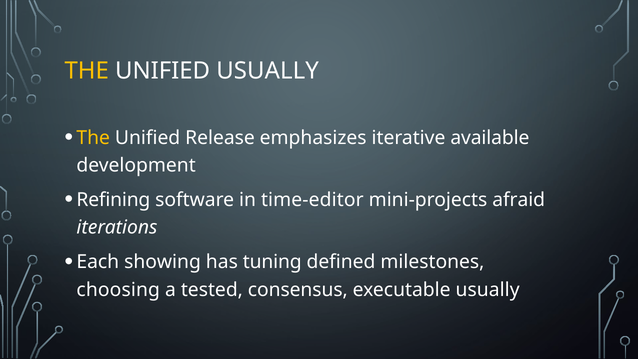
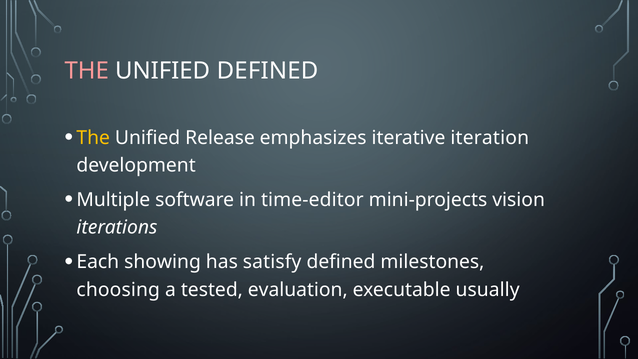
THE at (87, 71) colour: yellow -> pink
UNIFIED USUALLY: USUALLY -> DEFINED
available: available -> iteration
Refining: Refining -> Multiple
afraid: afraid -> vision
tuning: tuning -> satisfy
consensus: consensus -> evaluation
